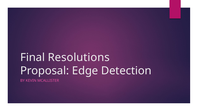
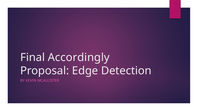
Resolutions: Resolutions -> Accordingly
